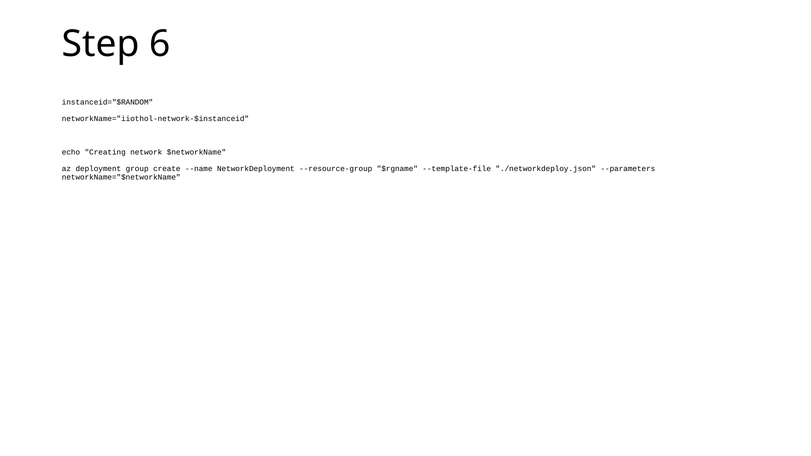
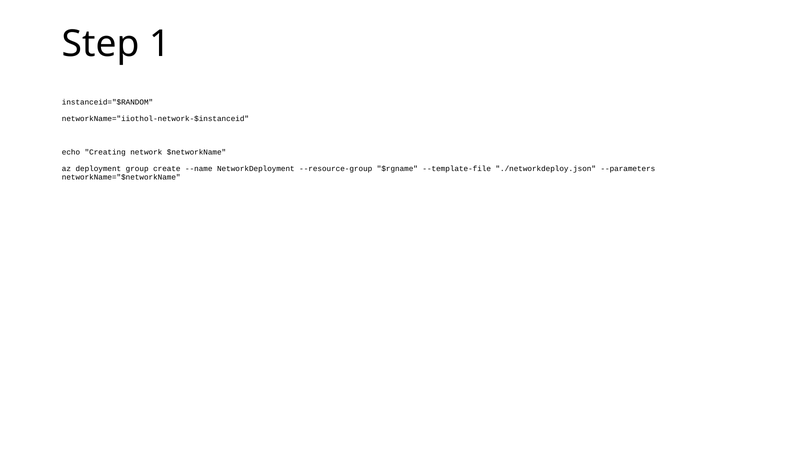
6: 6 -> 1
